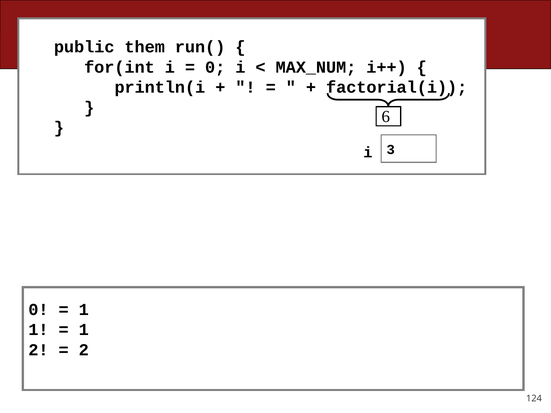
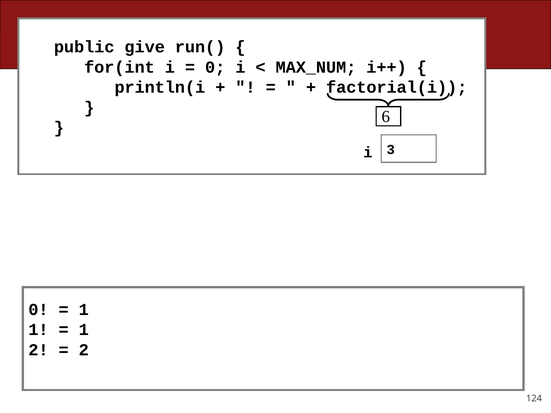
them: them -> give
